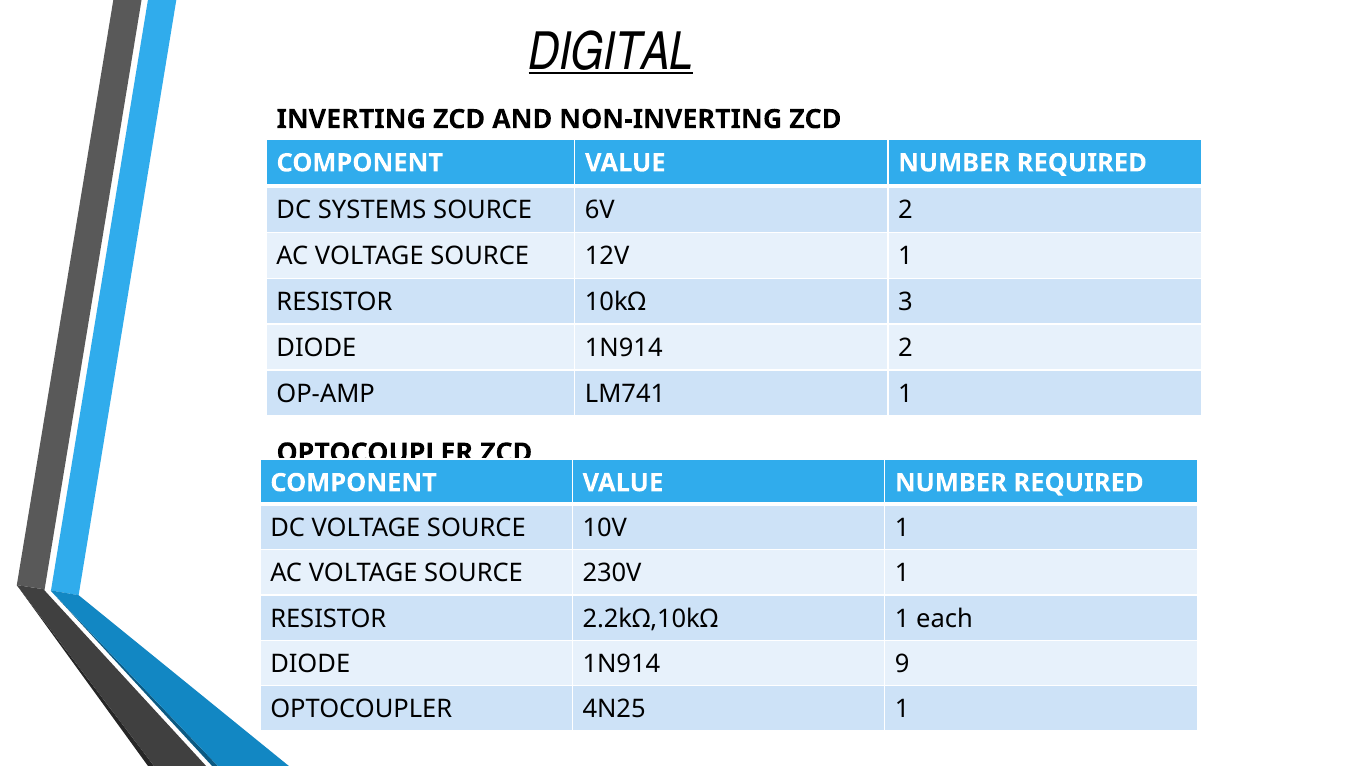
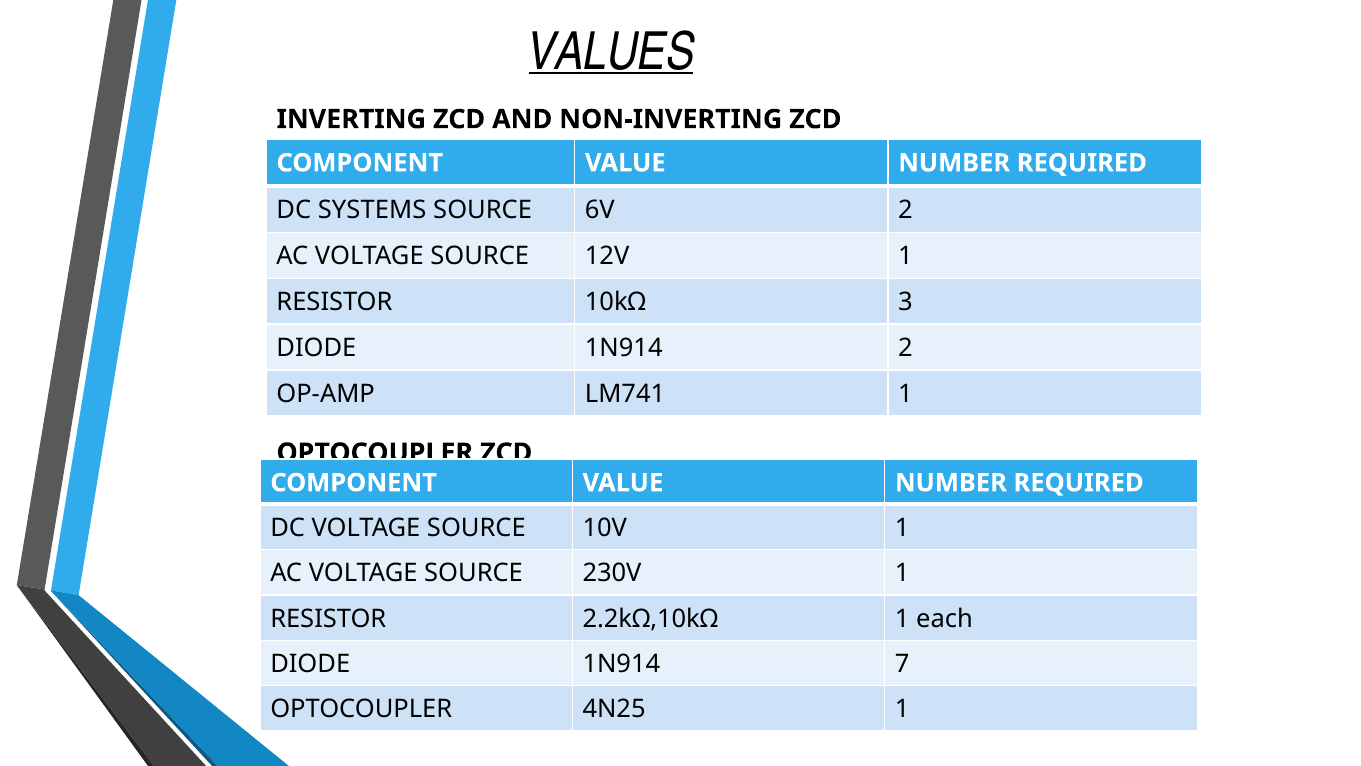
DIGITAL: DIGITAL -> VALUES
9: 9 -> 7
